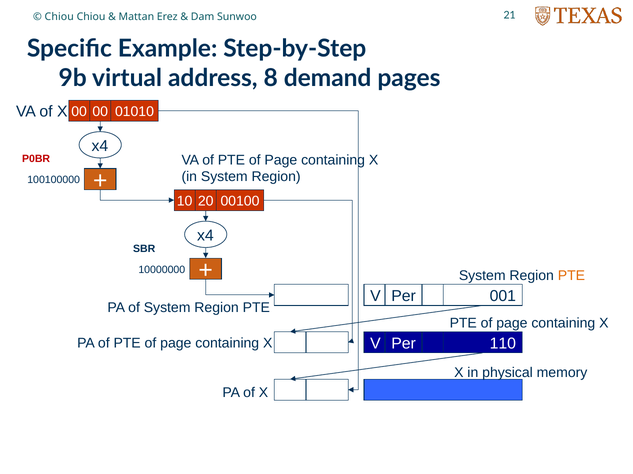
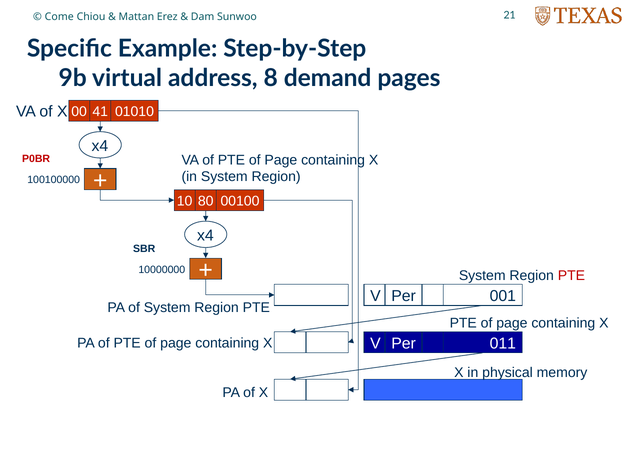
Chiou at (59, 17): Chiou -> Come
00 00: 00 -> 41
20: 20 -> 80
PTE at (571, 276) colour: orange -> red
110: 110 -> 011
